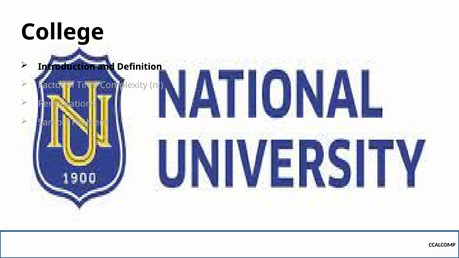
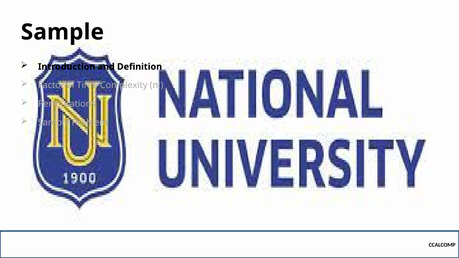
College at (62, 32): College -> Sample
